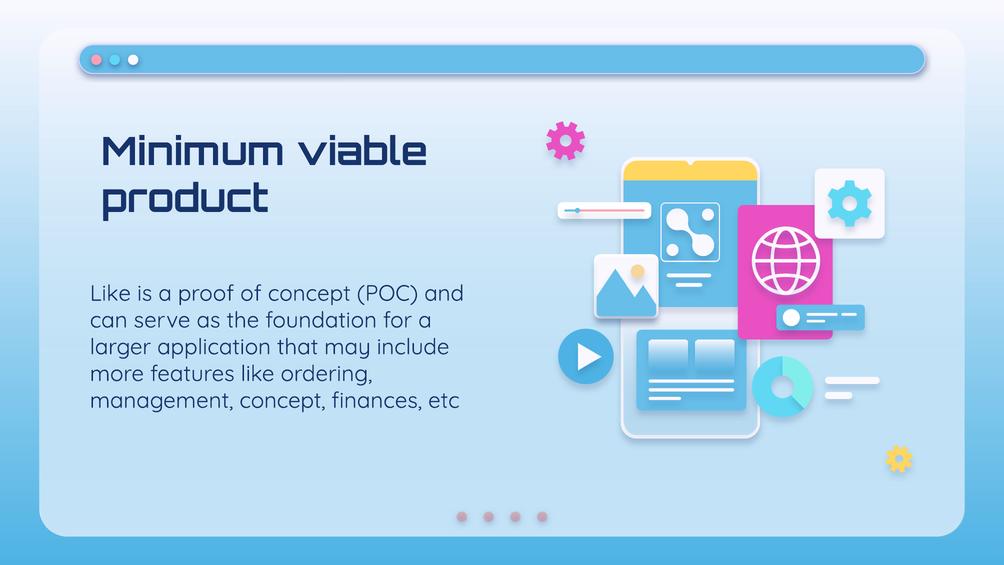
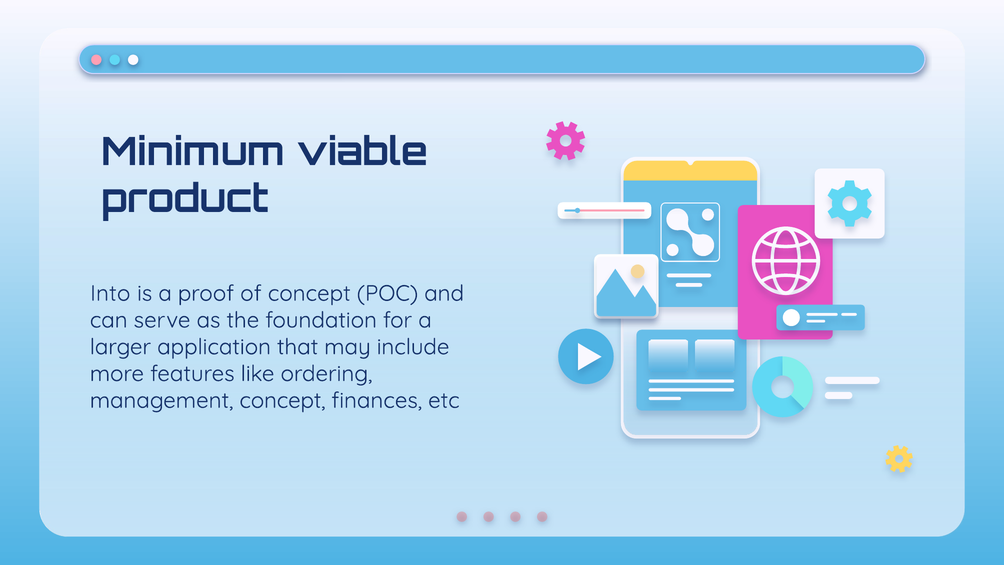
Like at (110, 293): Like -> Into
